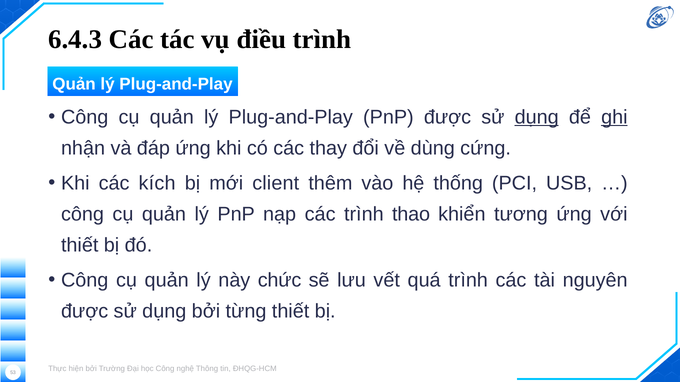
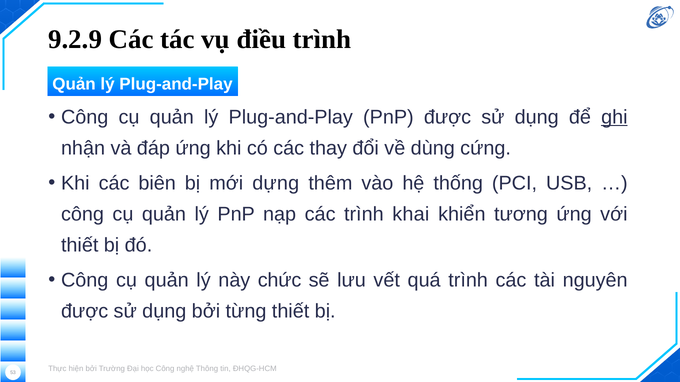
6.4.3: 6.4.3 -> 9.2.9
dụng at (537, 117) underline: present -> none
kích: kích -> biên
client: client -> dựng
thao: thao -> khai
